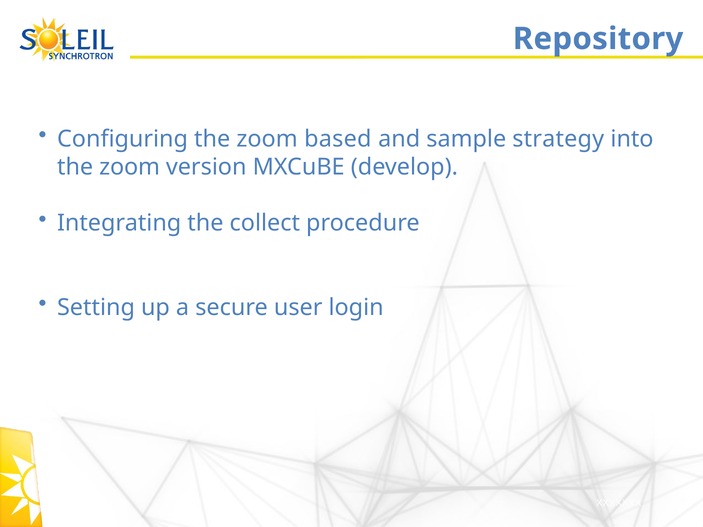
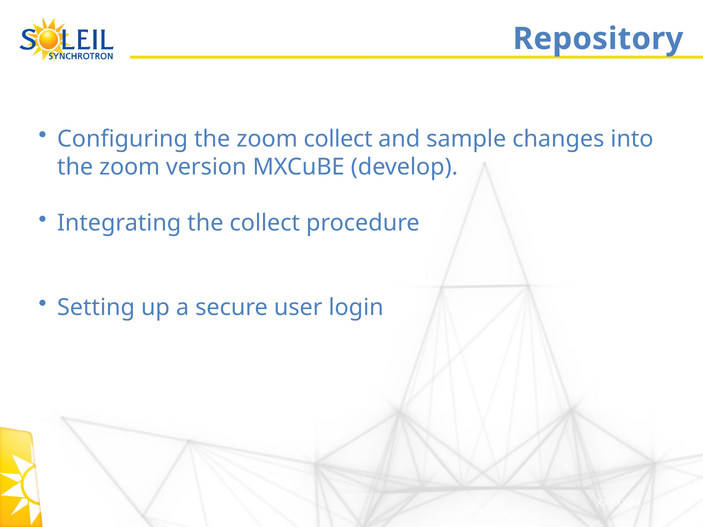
zoom based: based -> collect
strategy: strategy -> changes
